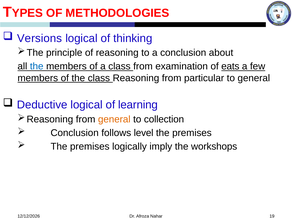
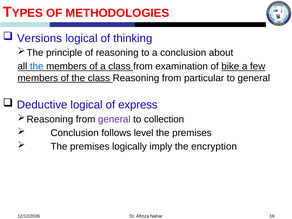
eats: eats -> bike
learning: learning -> express
general at (114, 119) colour: orange -> purple
workshops: workshops -> encryption
